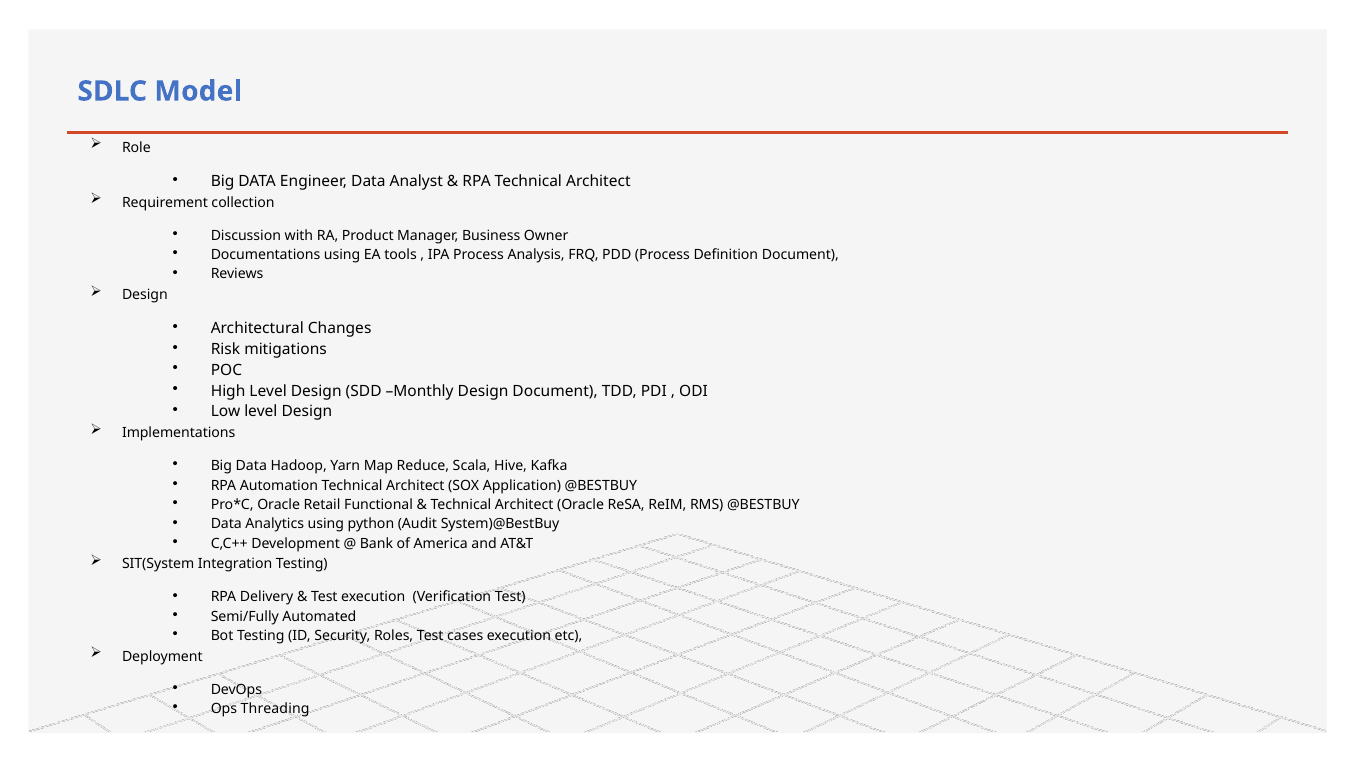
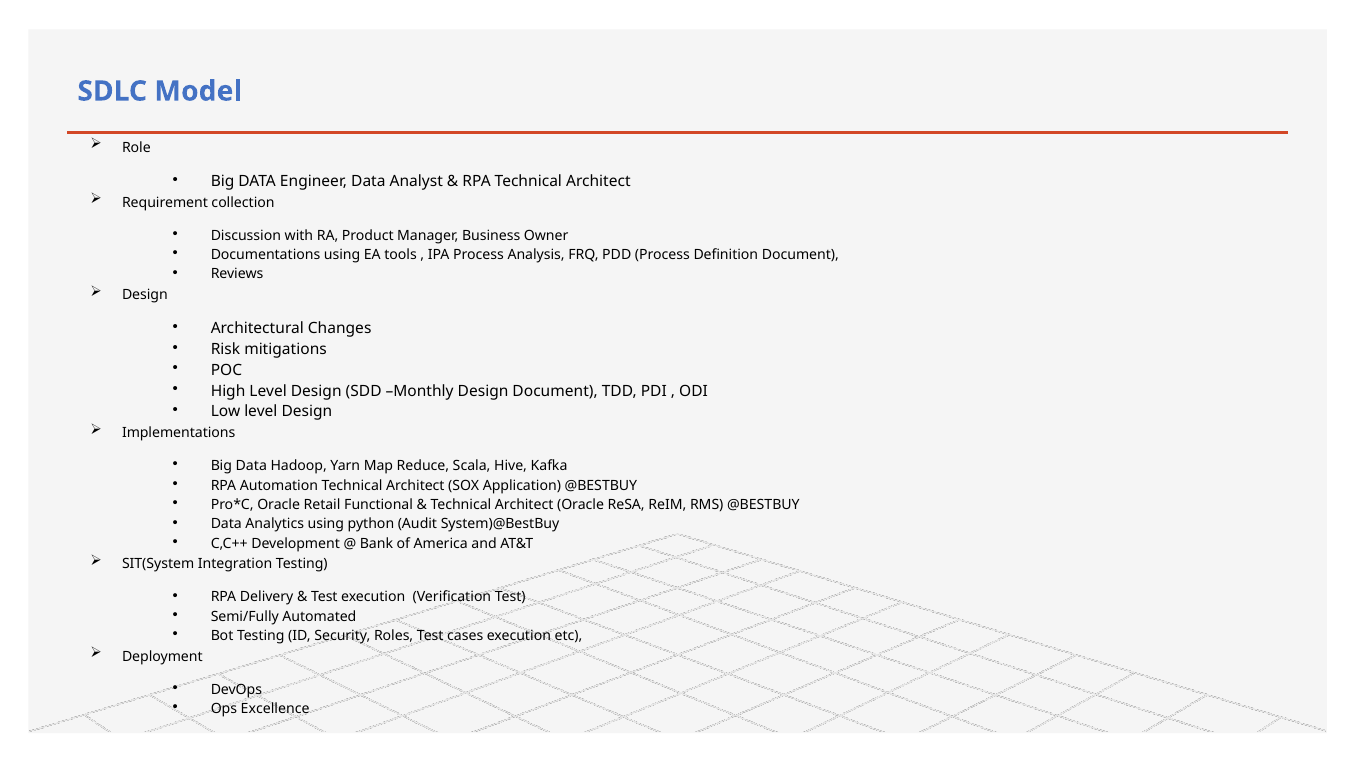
Threading: Threading -> Excellence
